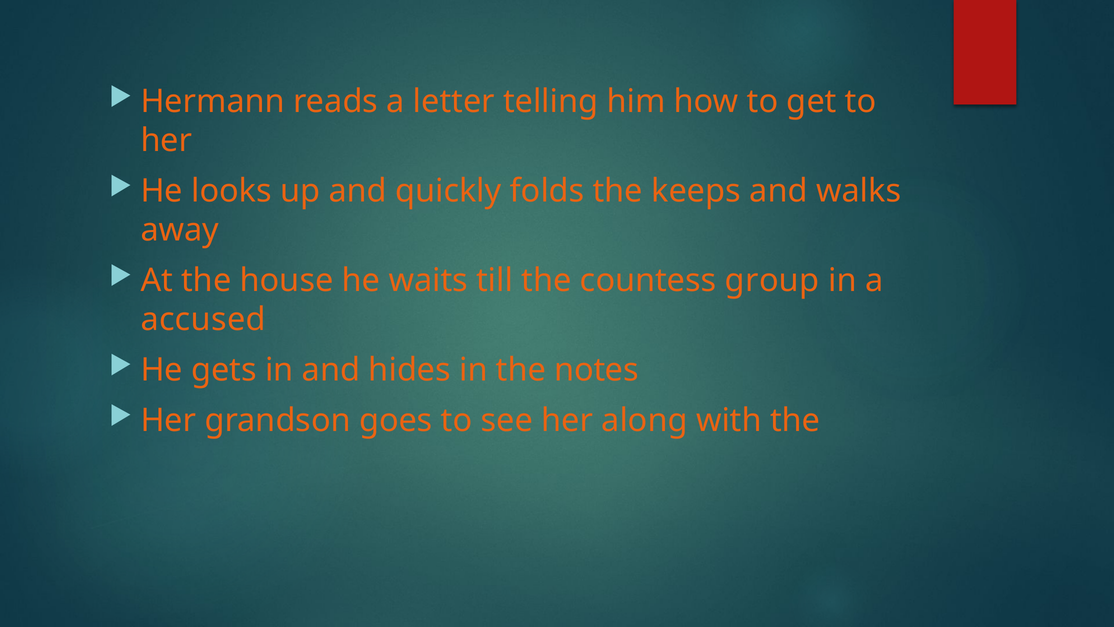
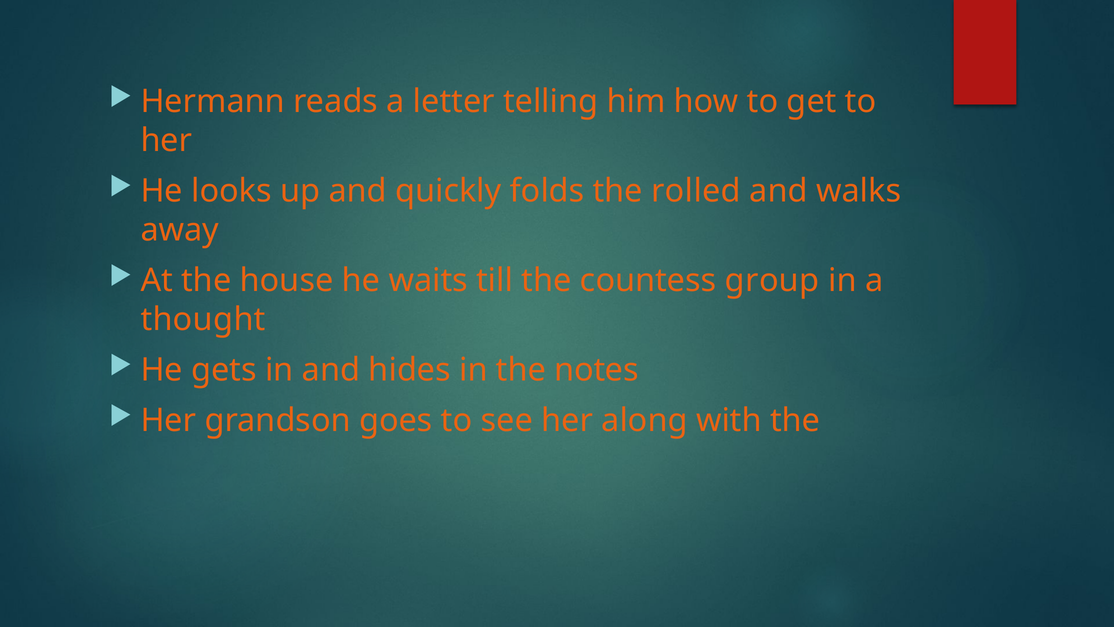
keeps: keeps -> rolled
accused: accused -> thought
